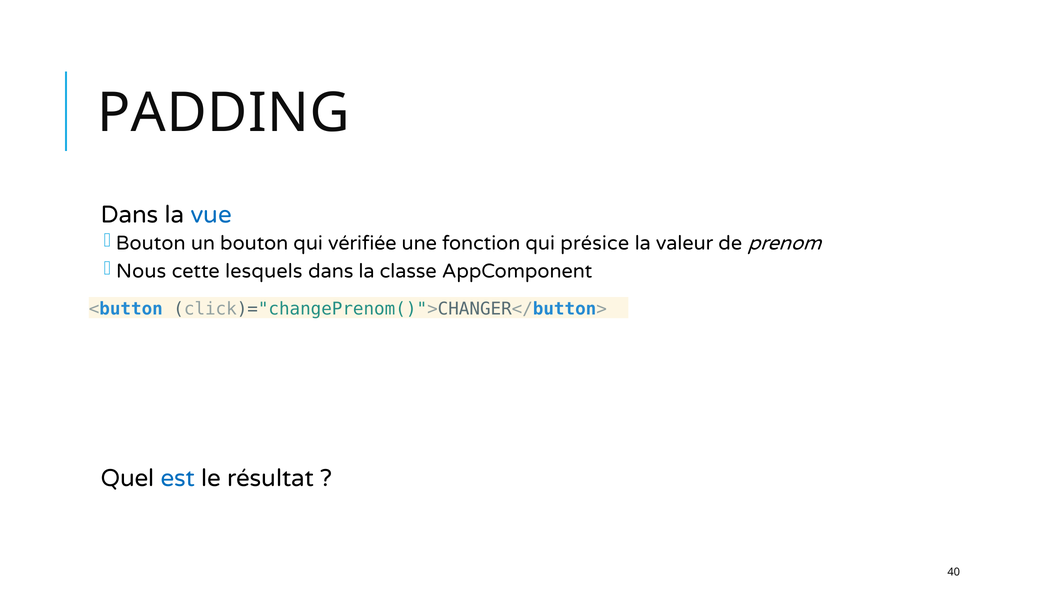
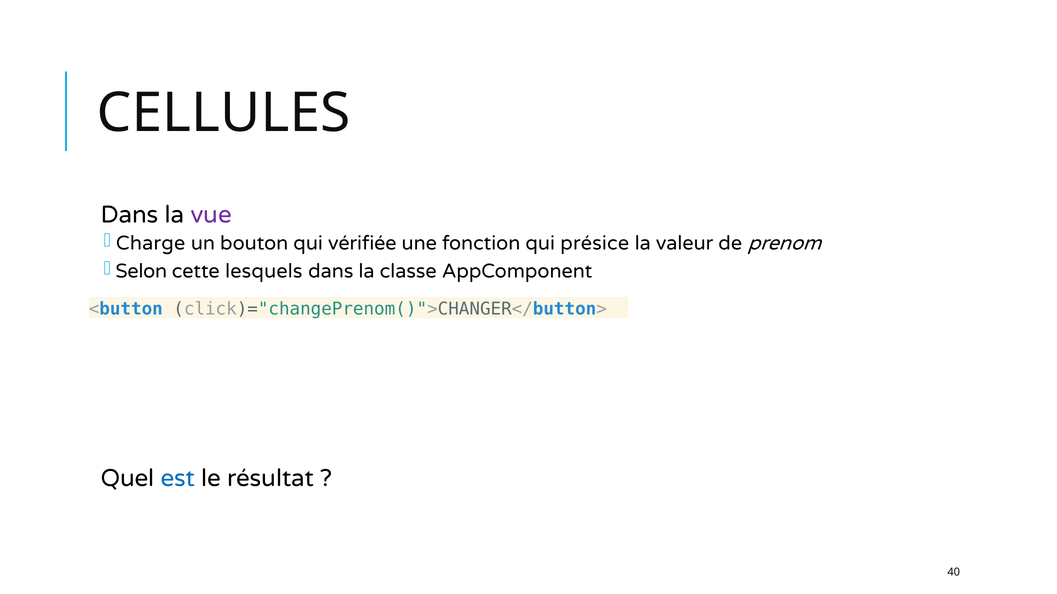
PADDING: PADDING -> CELLULES
vue colour: blue -> purple
Bouton at (151, 243): Bouton -> Charge
Nous: Nous -> Selon
